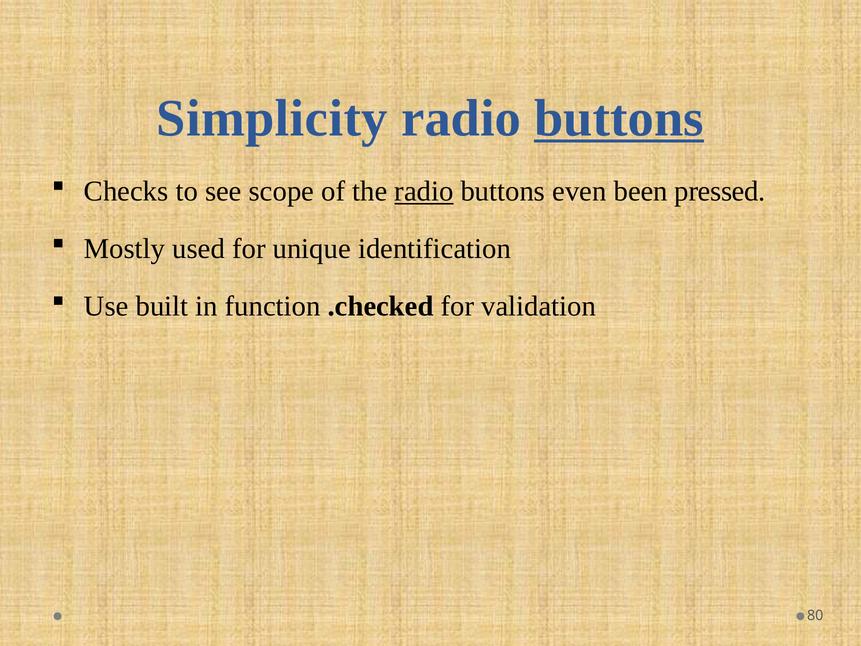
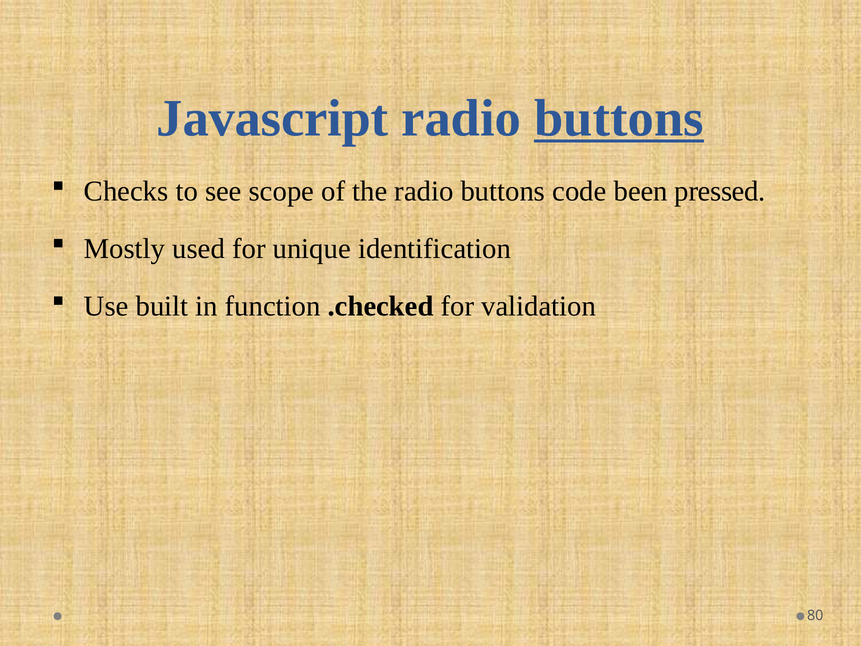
Simplicity: Simplicity -> Javascript
radio at (424, 191) underline: present -> none
even: even -> code
